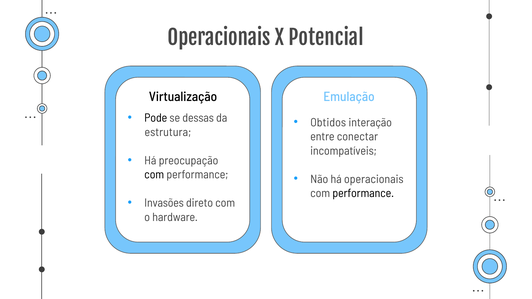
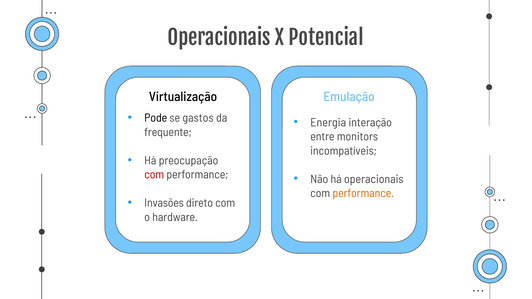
dessas: dessas -> gastos
Obtidos: Obtidos -> Energia
estrutura: estrutura -> frequente
conectar: conectar -> monitors
com at (154, 175) colour: black -> red
performance at (363, 193) colour: black -> orange
